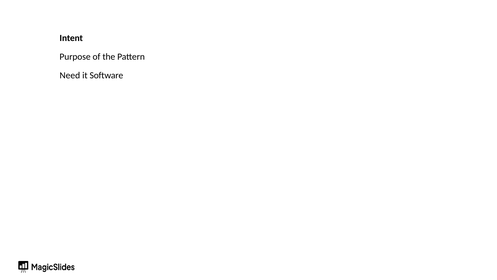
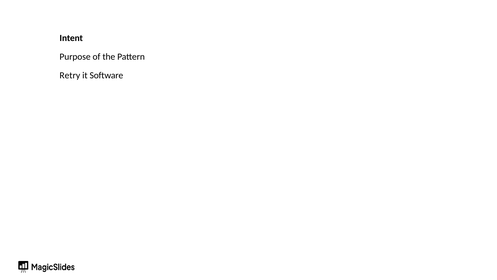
Need: Need -> Retry
